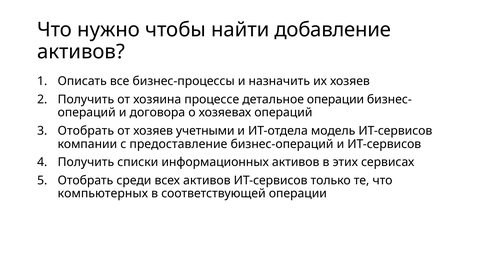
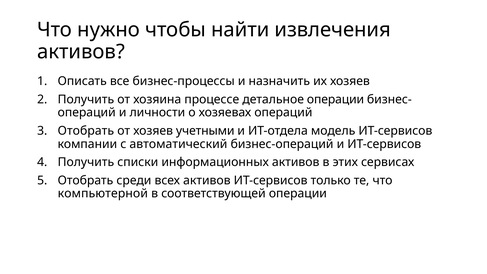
добавление: добавление -> извлечения
договора: договора -> личности
предоставление: предоставление -> автоматический
компьютерных: компьютерных -> компьютерной
